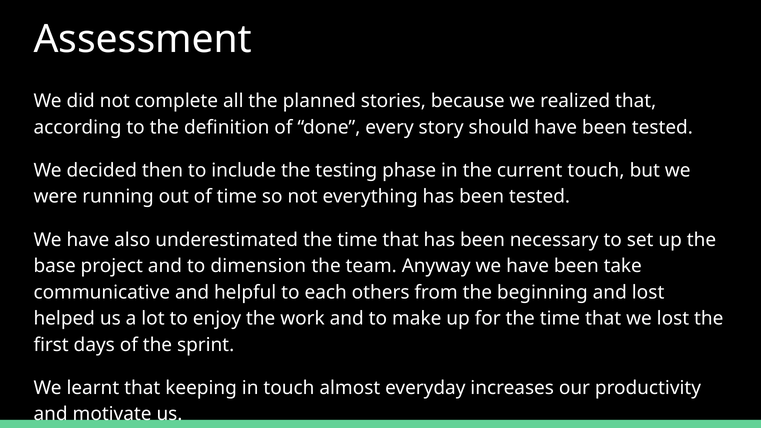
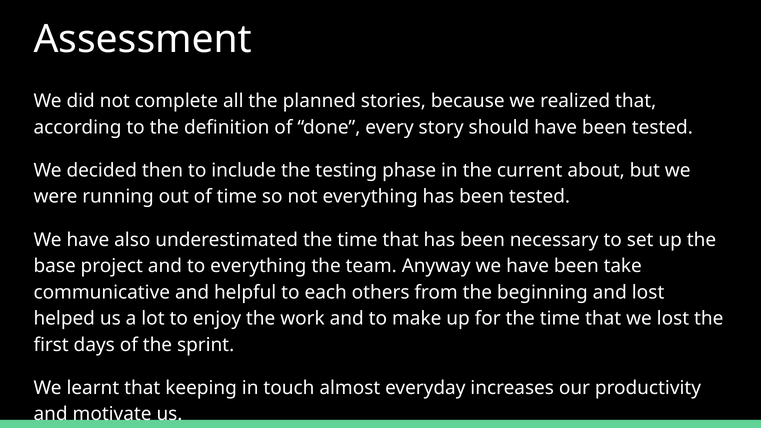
current touch: touch -> about
to dimension: dimension -> everything
